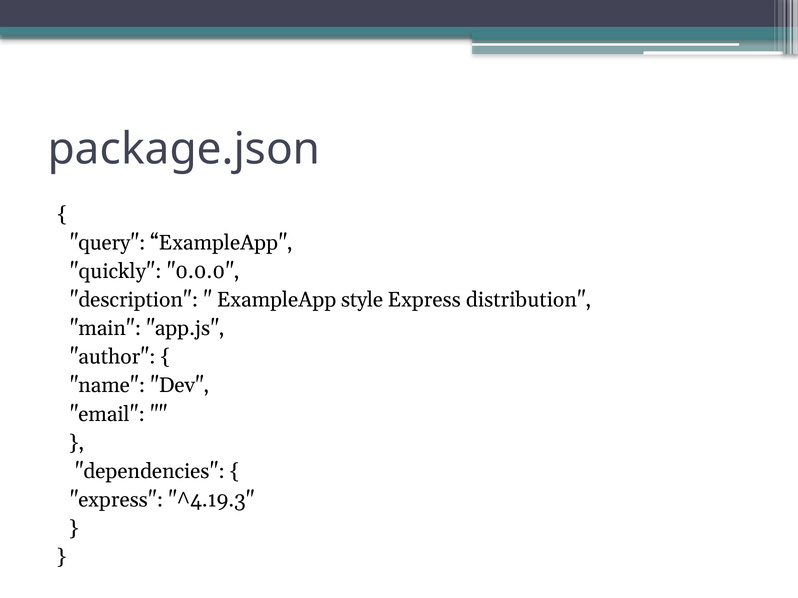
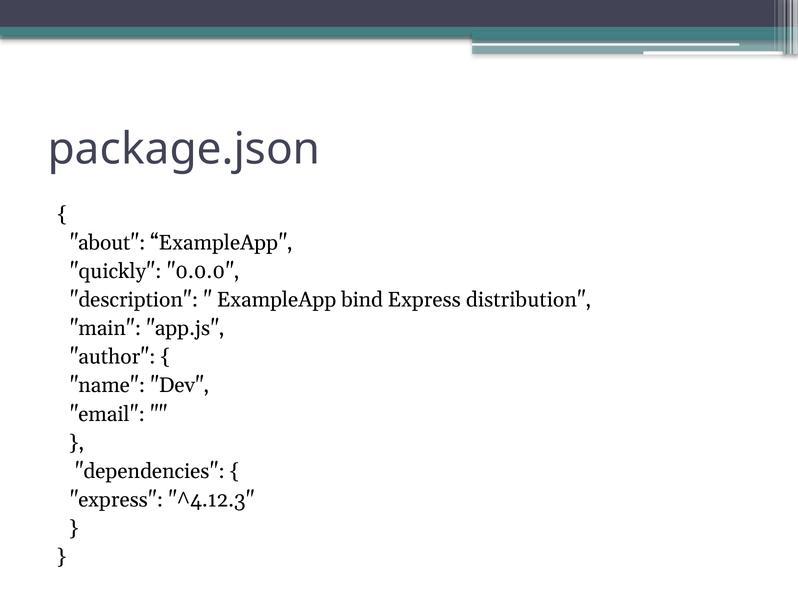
query: query -> about
style: style -> bind
^4.19.3: ^4.19.3 -> ^4.12.3
